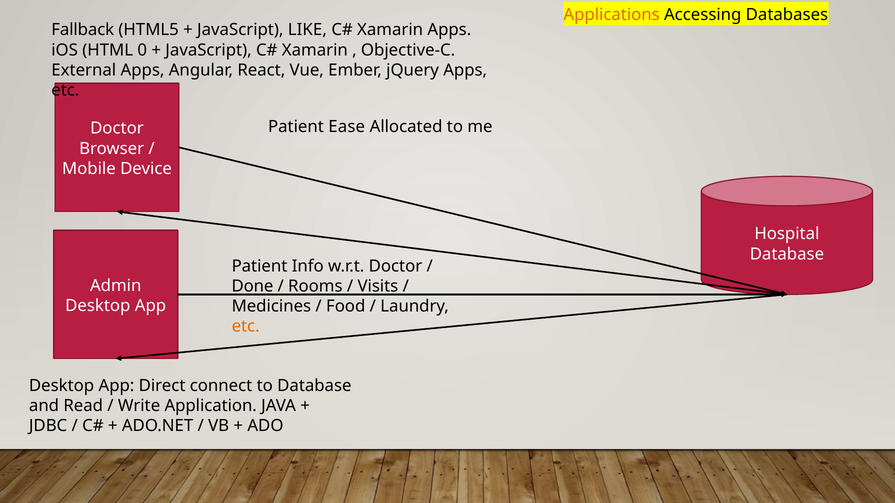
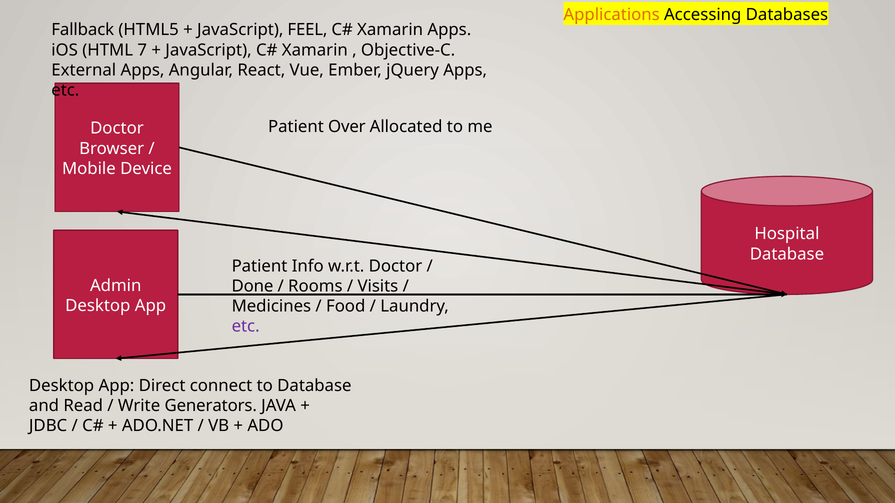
LIKE: LIKE -> FEEL
0: 0 -> 7
Ease: Ease -> Over
etc at (246, 327) colour: orange -> purple
Application: Application -> Generators
